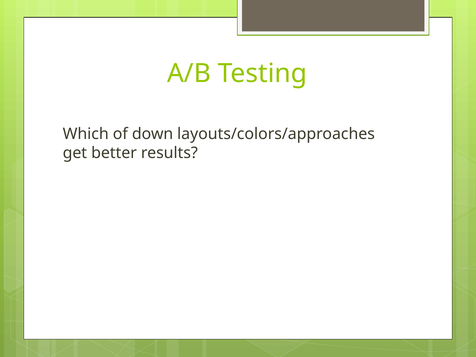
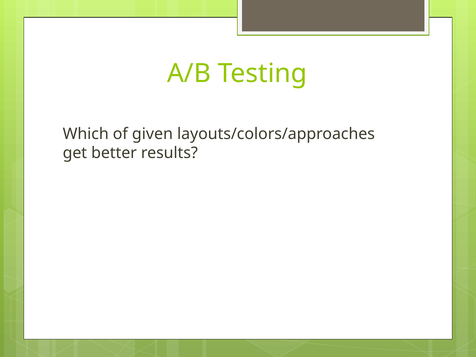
down: down -> given
